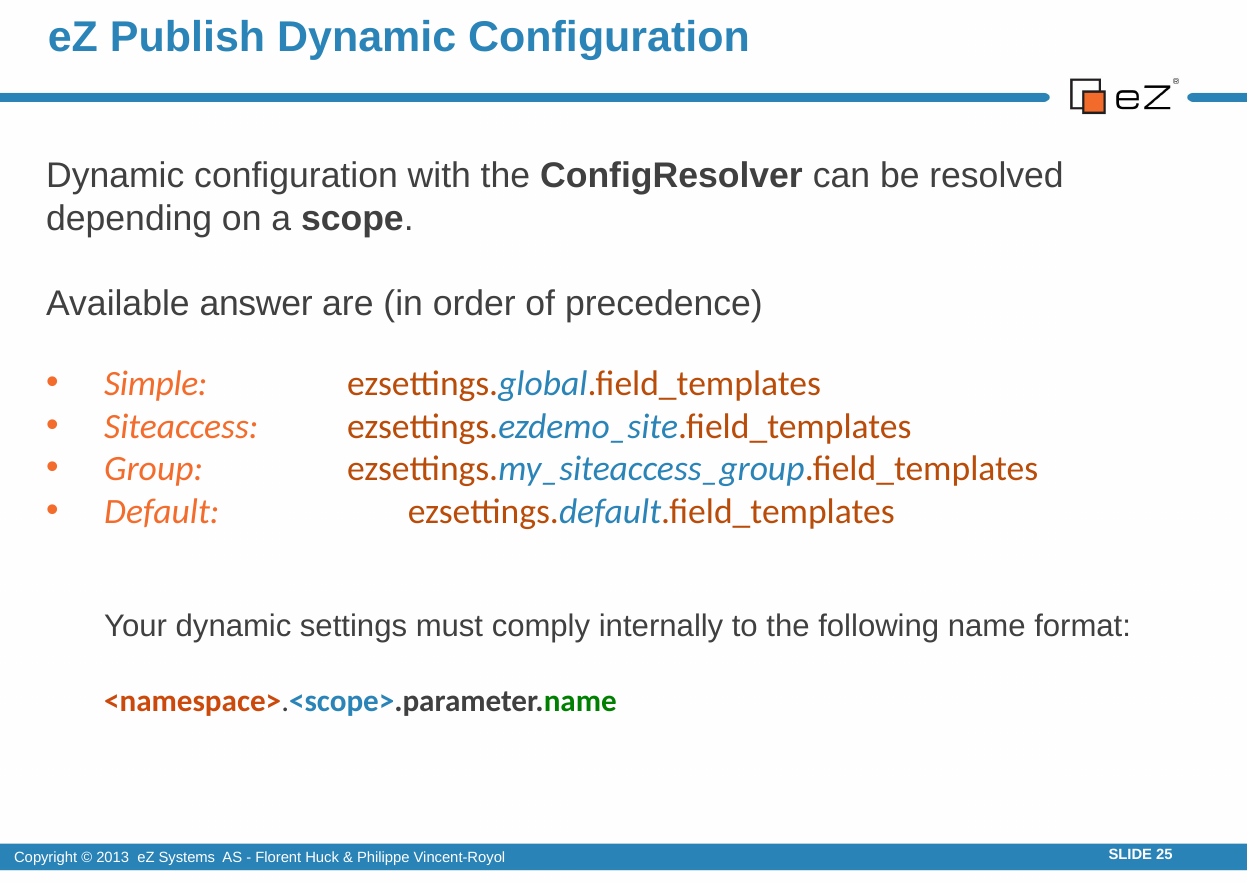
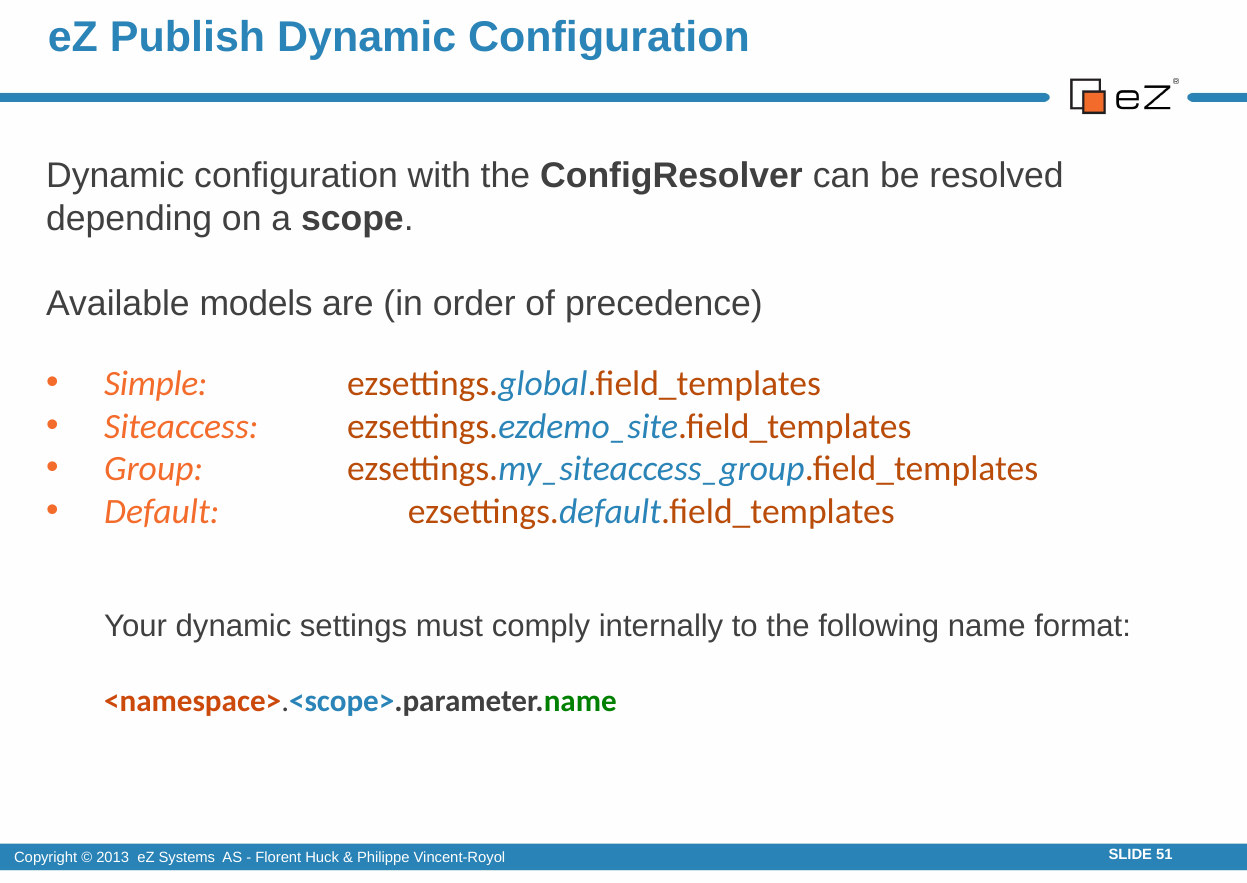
answer: answer -> models
25: 25 -> 51
